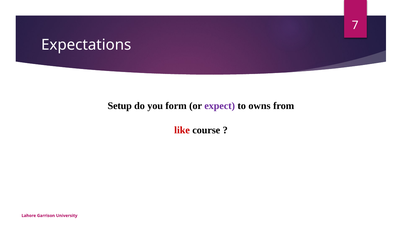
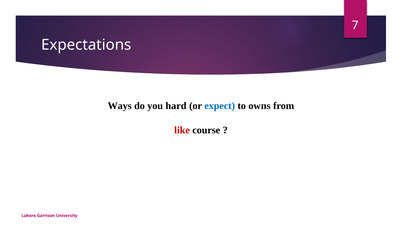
Setup: Setup -> Ways
form: form -> hard
expect colour: purple -> blue
